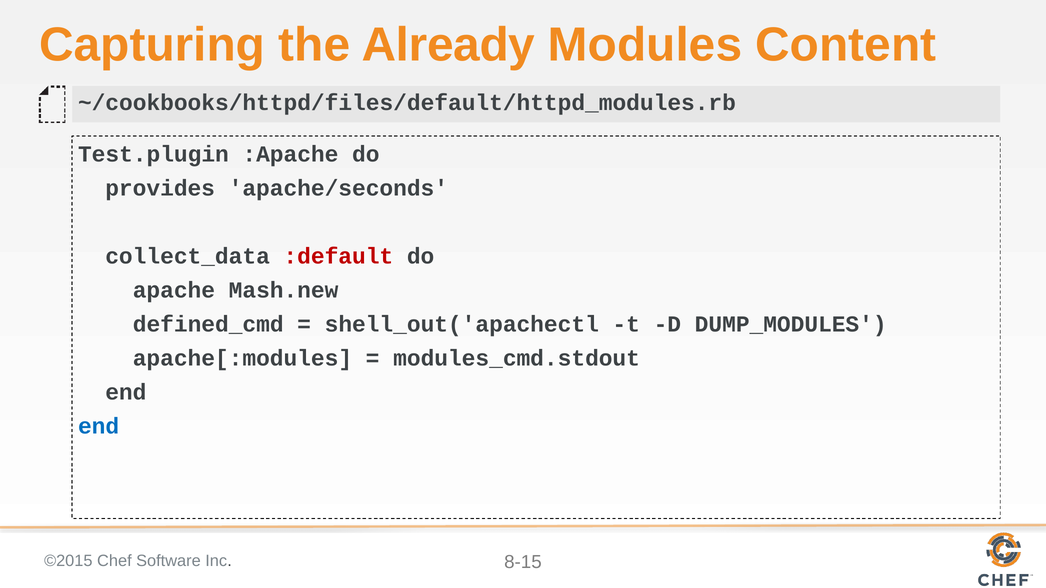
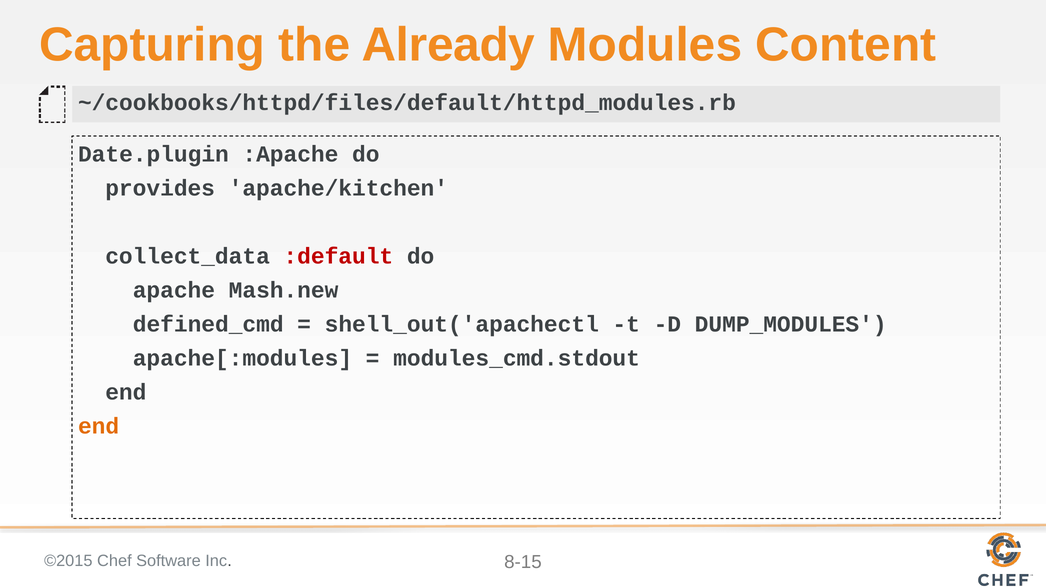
Test.plugin: Test.plugin -> Date.plugin
apache/seconds: apache/seconds -> apache/kitchen
end at (99, 426) colour: blue -> orange
